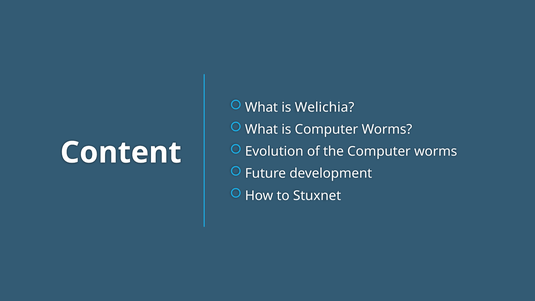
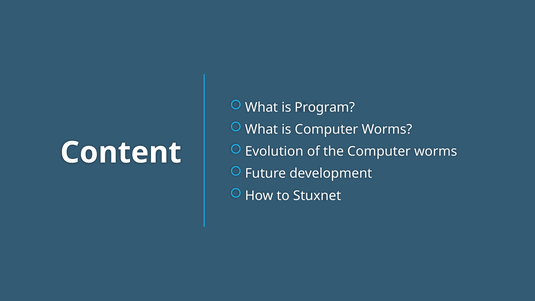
Welichia: Welichia -> Program
